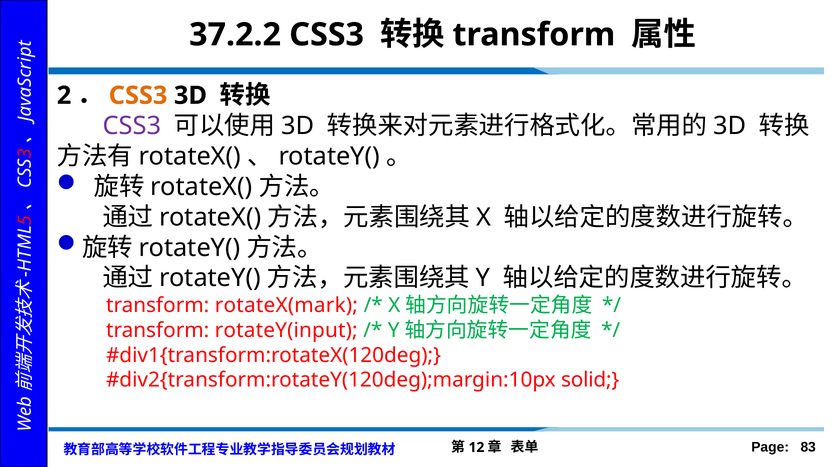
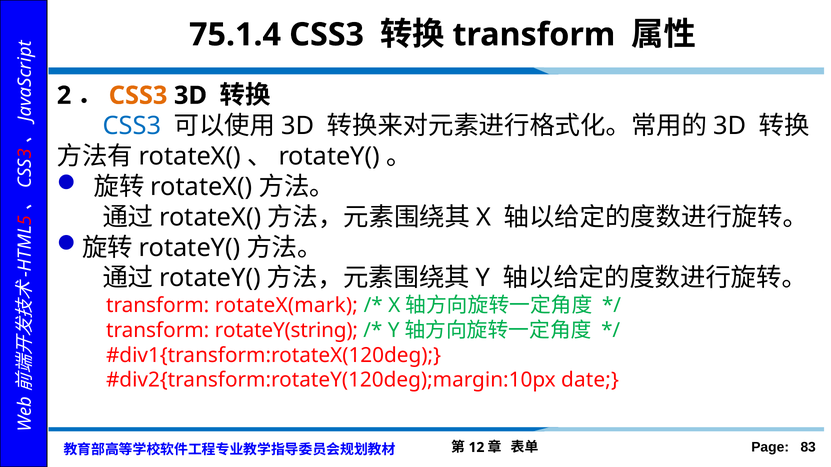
37.2.2: 37.2.2 -> 75.1.4
CSS3 at (132, 126) colour: purple -> blue
rotateY(input: rotateY(input -> rotateY(string
solid: solid -> date
